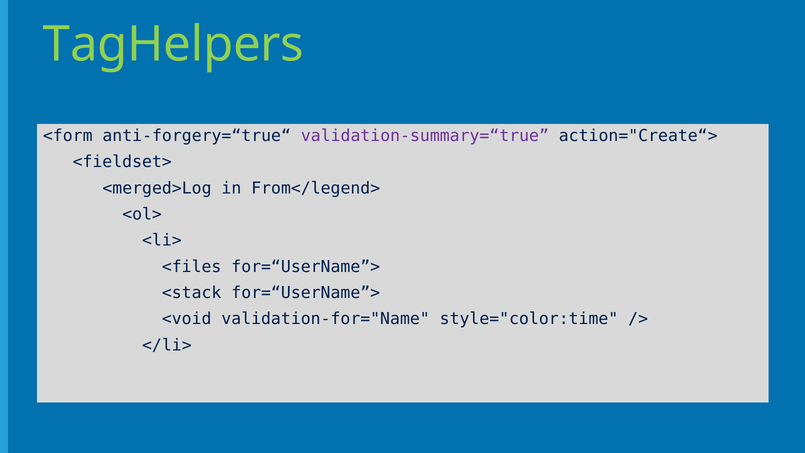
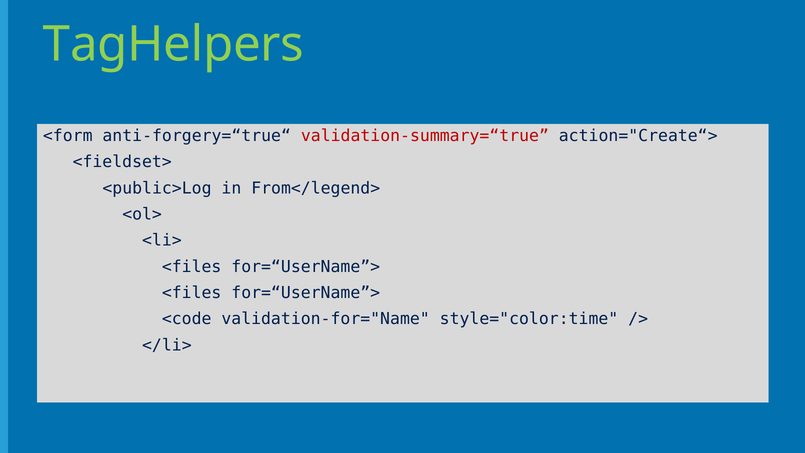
validation-summary=“true colour: purple -> red
<merged>Log: <merged>Log -> <public>Log
<stack at (192, 293): <stack -> <files
<void: <void -> <code
